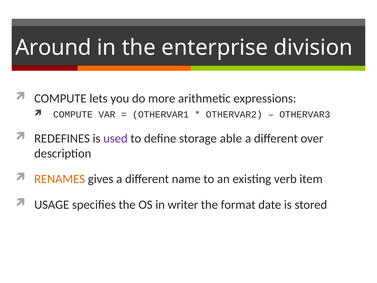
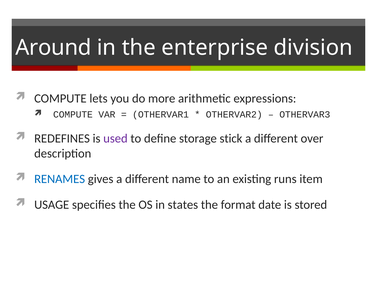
able: able -> stick
RENAMES colour: orange -> blue
verb: verb -> runs
writer: writer -> states
